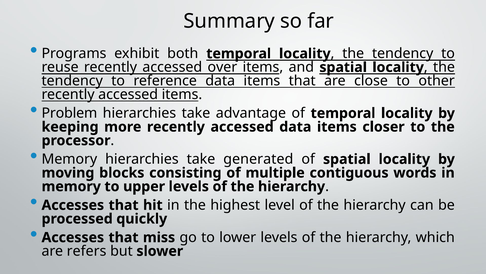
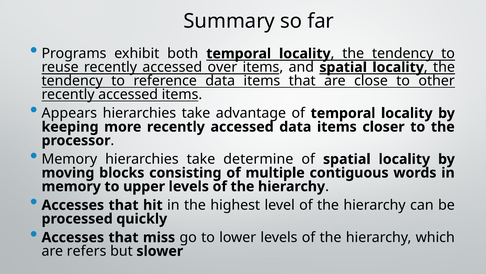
Problem: Problem -> Appears
generated: generated -> determine
